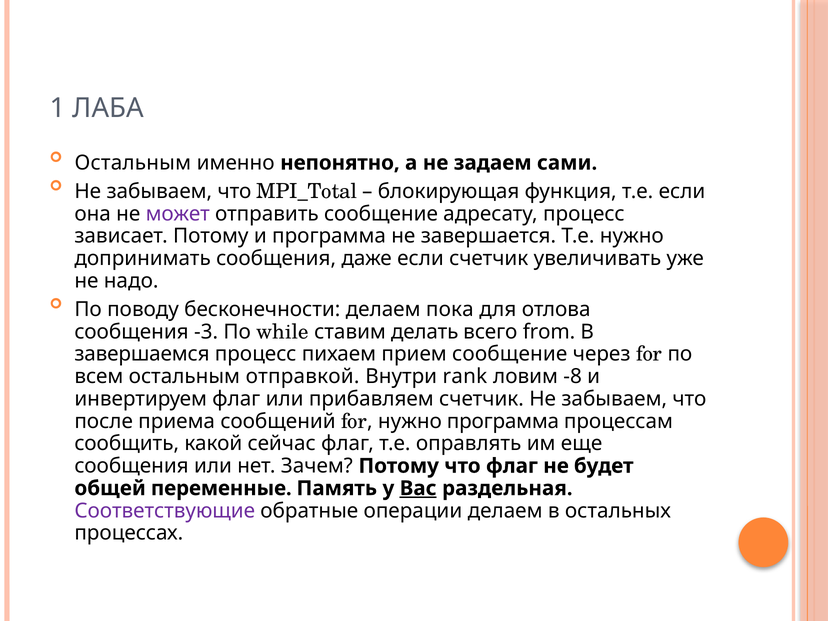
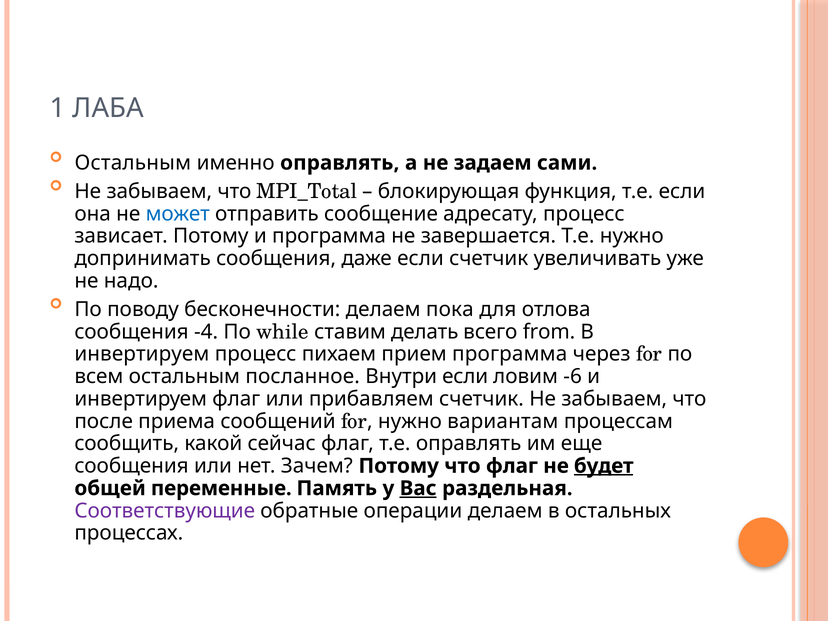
именно непонятно: непонятно -> оправлять
может colour: purple -> blue
-3: -3 -> -4
завершаемся at (142, 354): завершаемся -> инвертируем
прием сообщение: сообщение -> программа
отправкой: отправкой -> посланное
Внутри rank: rank -> если
-8: -8 -> -6
нужно программа: программа -> вариантам
будет underline: none -> present
